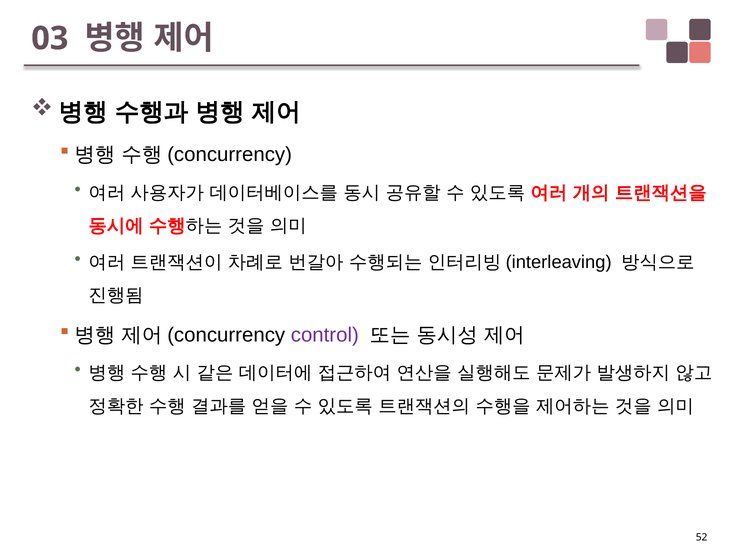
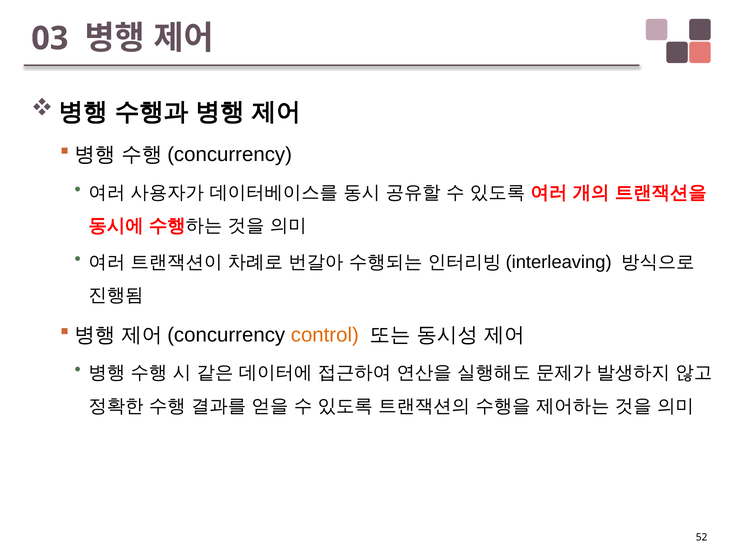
control colour: purple -> orange
